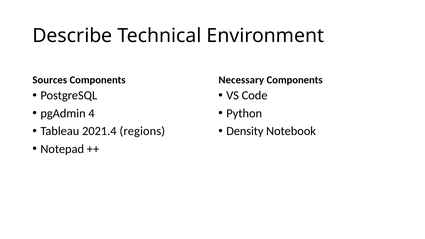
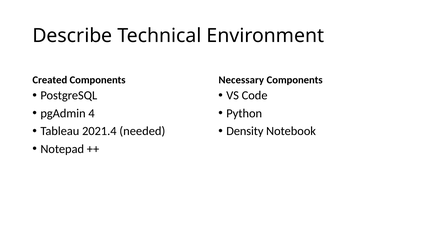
Sources: Sources -> Created
regions: regions -> needed
